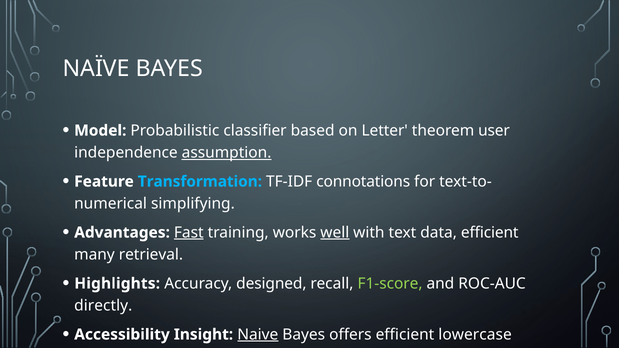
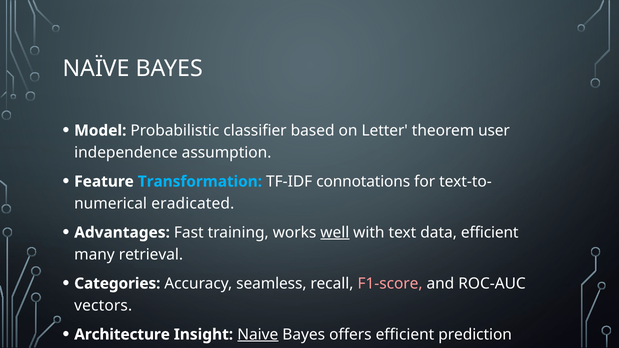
assumption underline: present -> none
simplifying: simplifying -> eradicated
Fast underline: present -> none
Highlights: Highlights -> Categories
designed: designed -> seamless
F1-score colour: light green -> pink
directly: directly -> vectors
Accessibility: Accessibility -> Architecture
efficient lowercase: lowercase -> prediction
